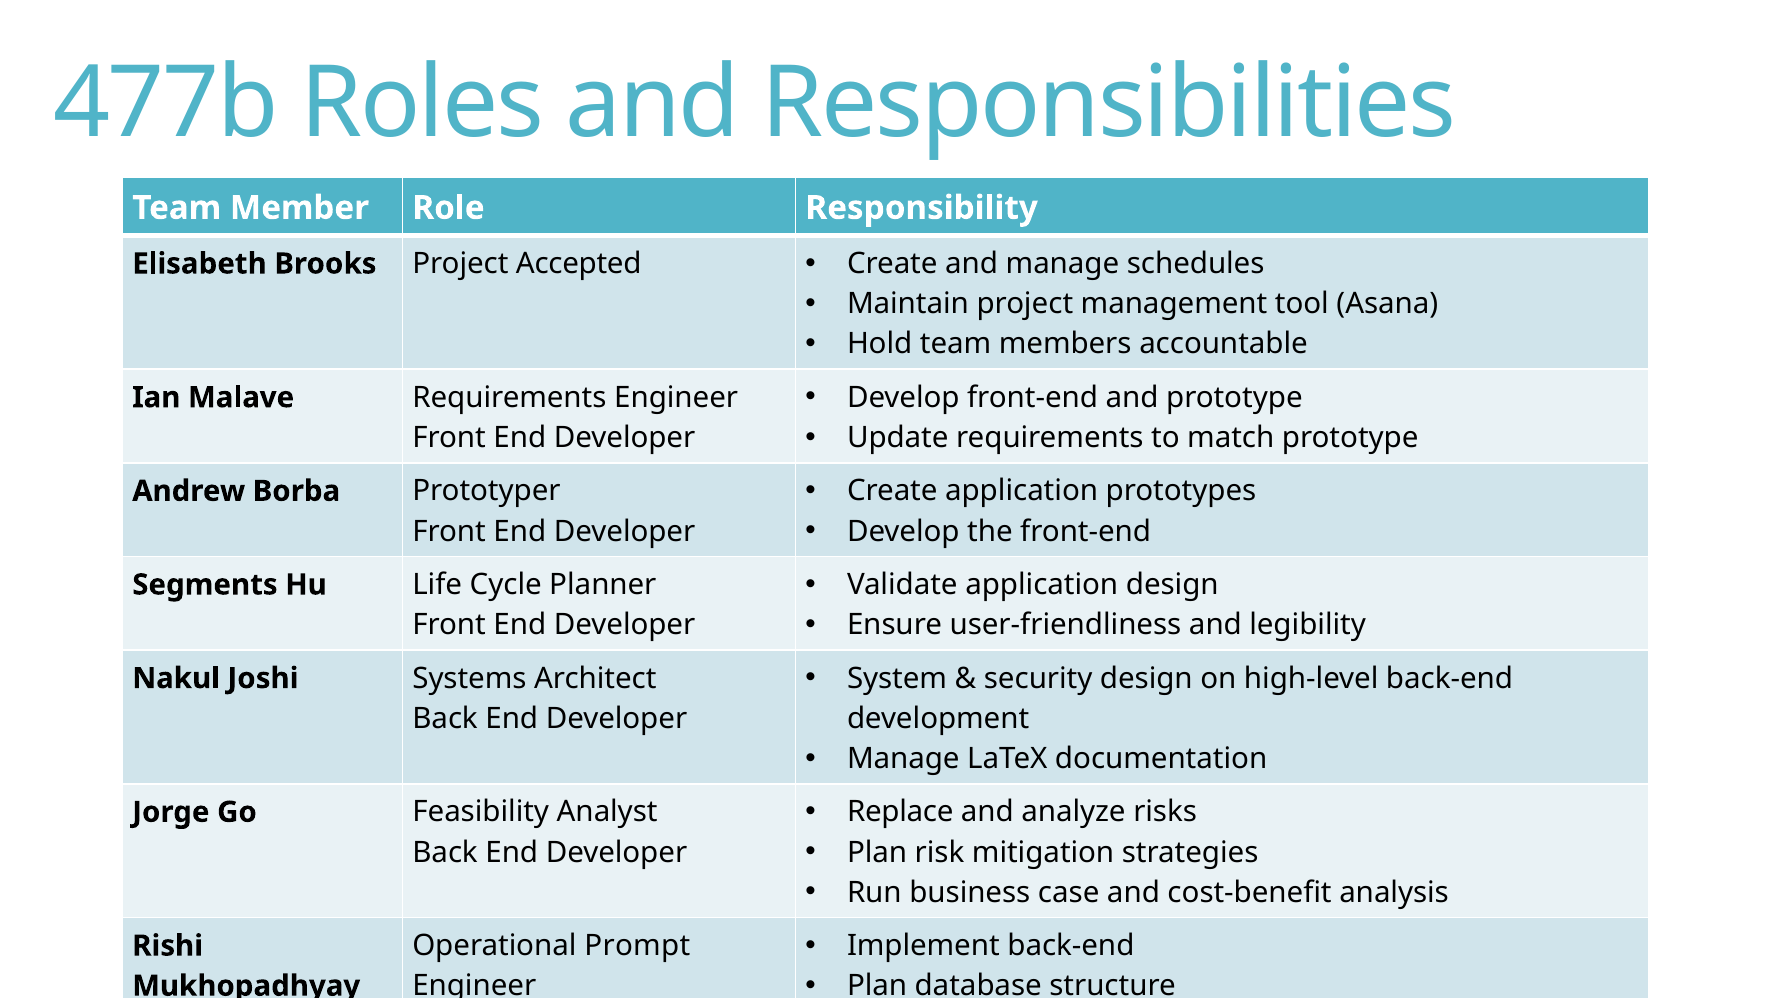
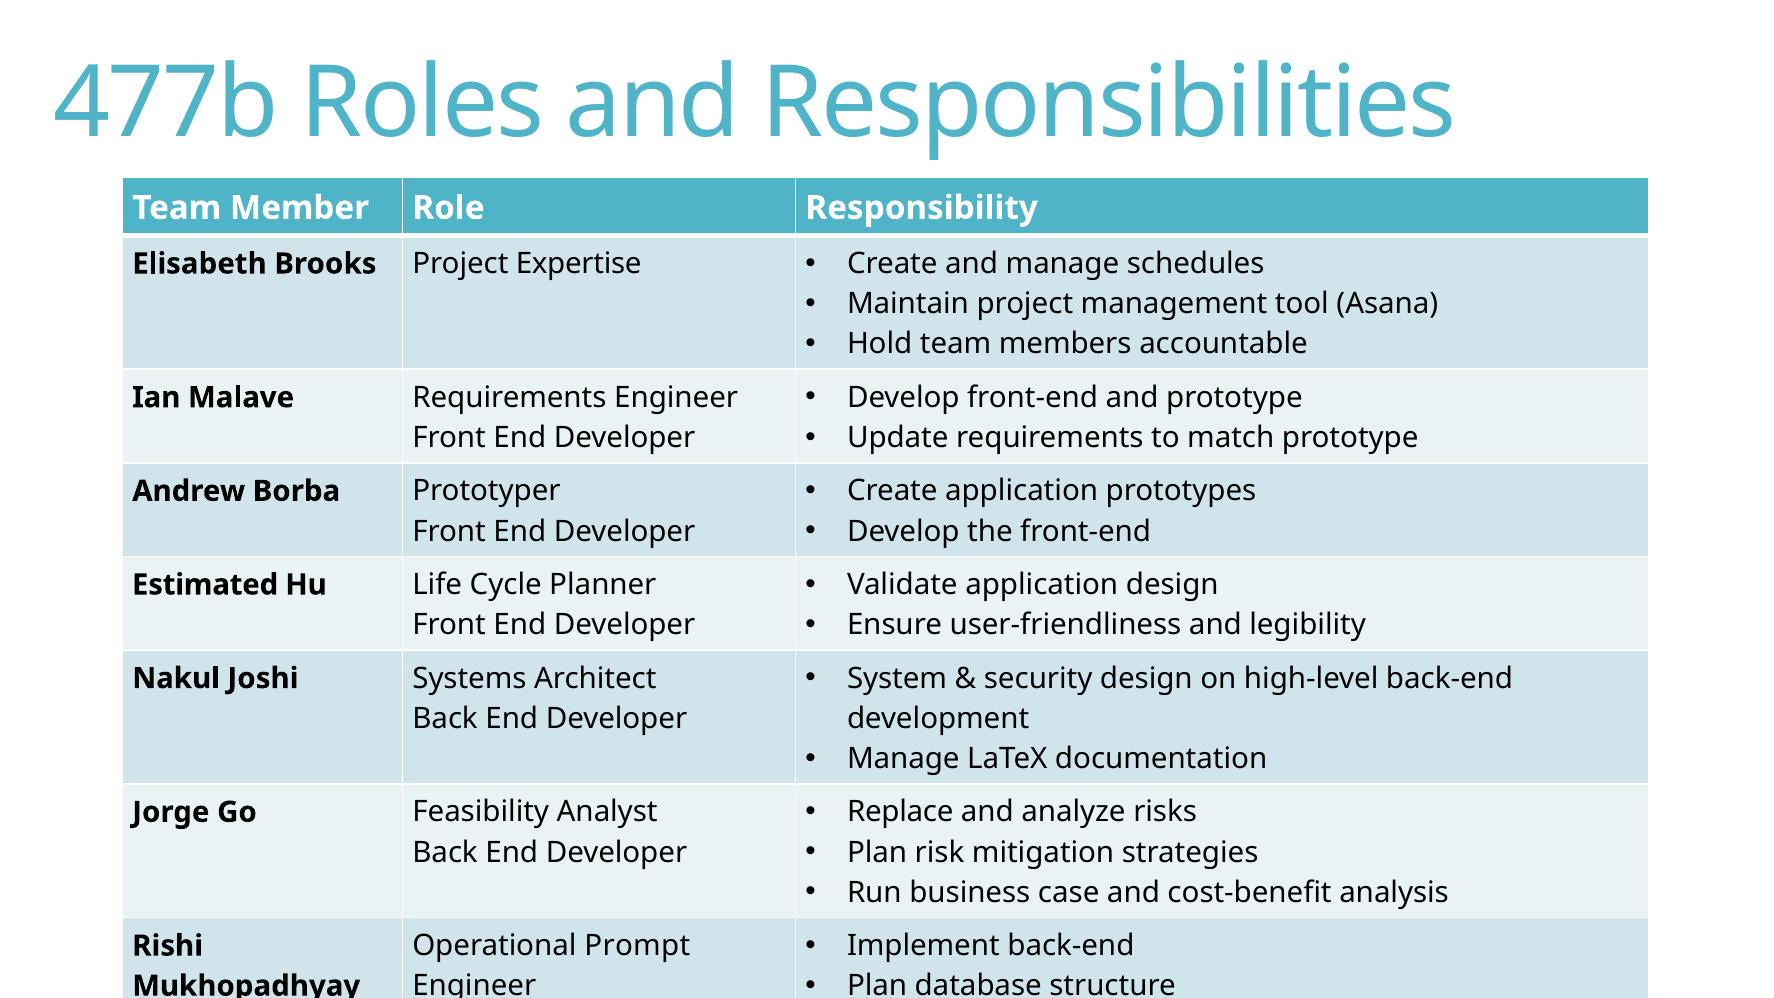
Accepted: Accepted -> Expertise
Segments: Segments -> Estimated
